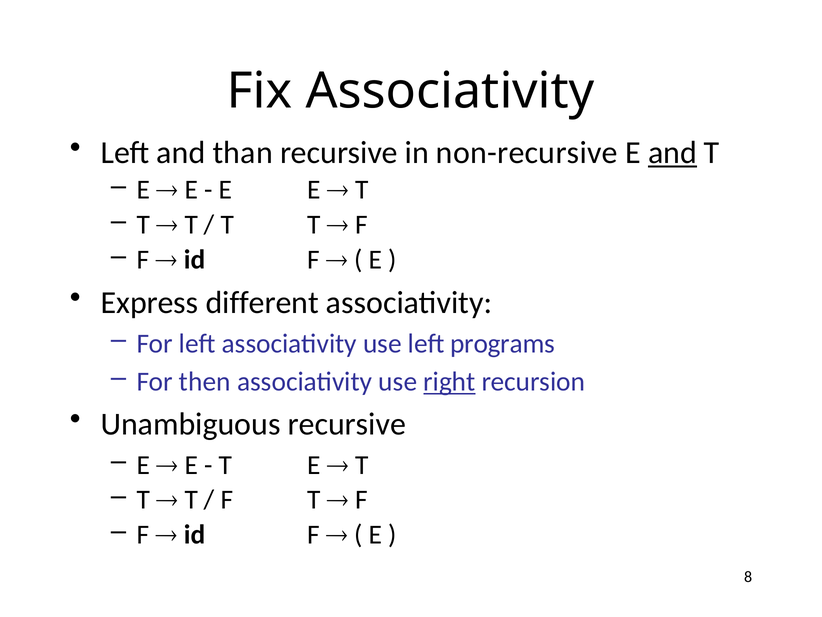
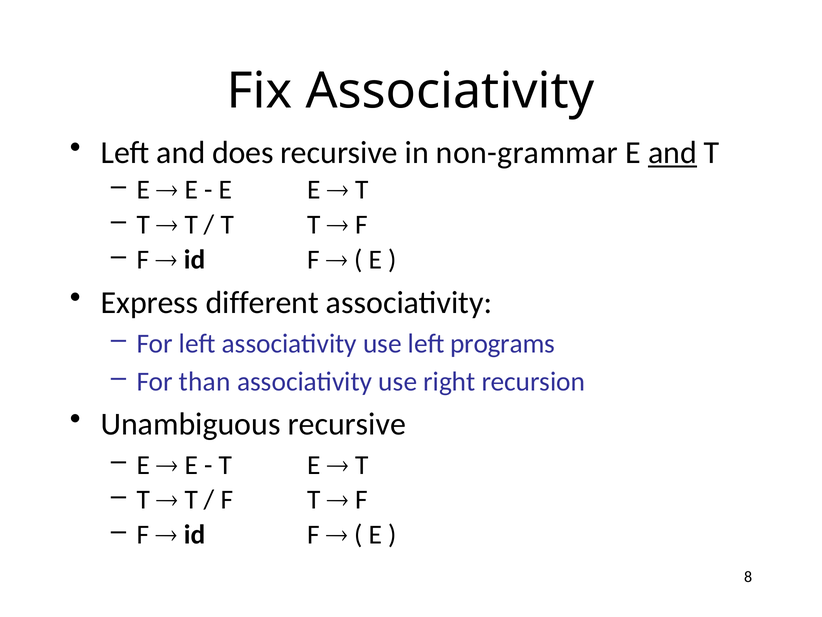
than: than -> does
non-recursive: non-recursive -> non-grammar
then: then -> than
right underline: present -> none
